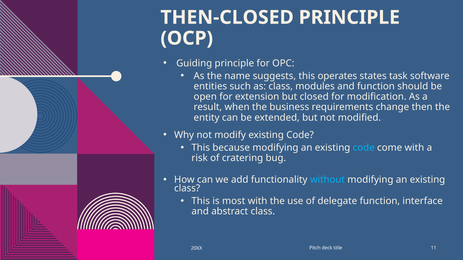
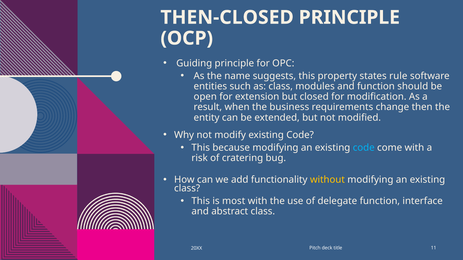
operates: operates -> property
task: task -> rule
without colour: light blue -> yellow
